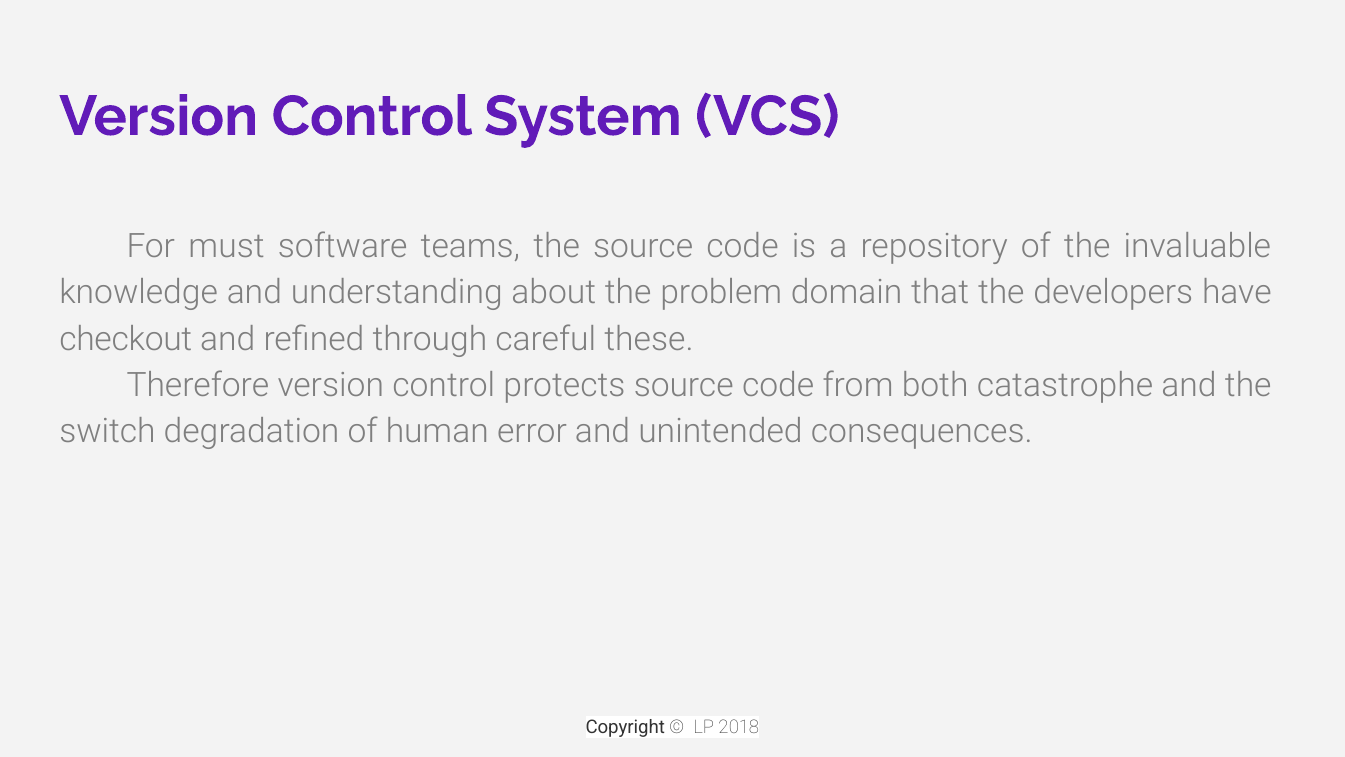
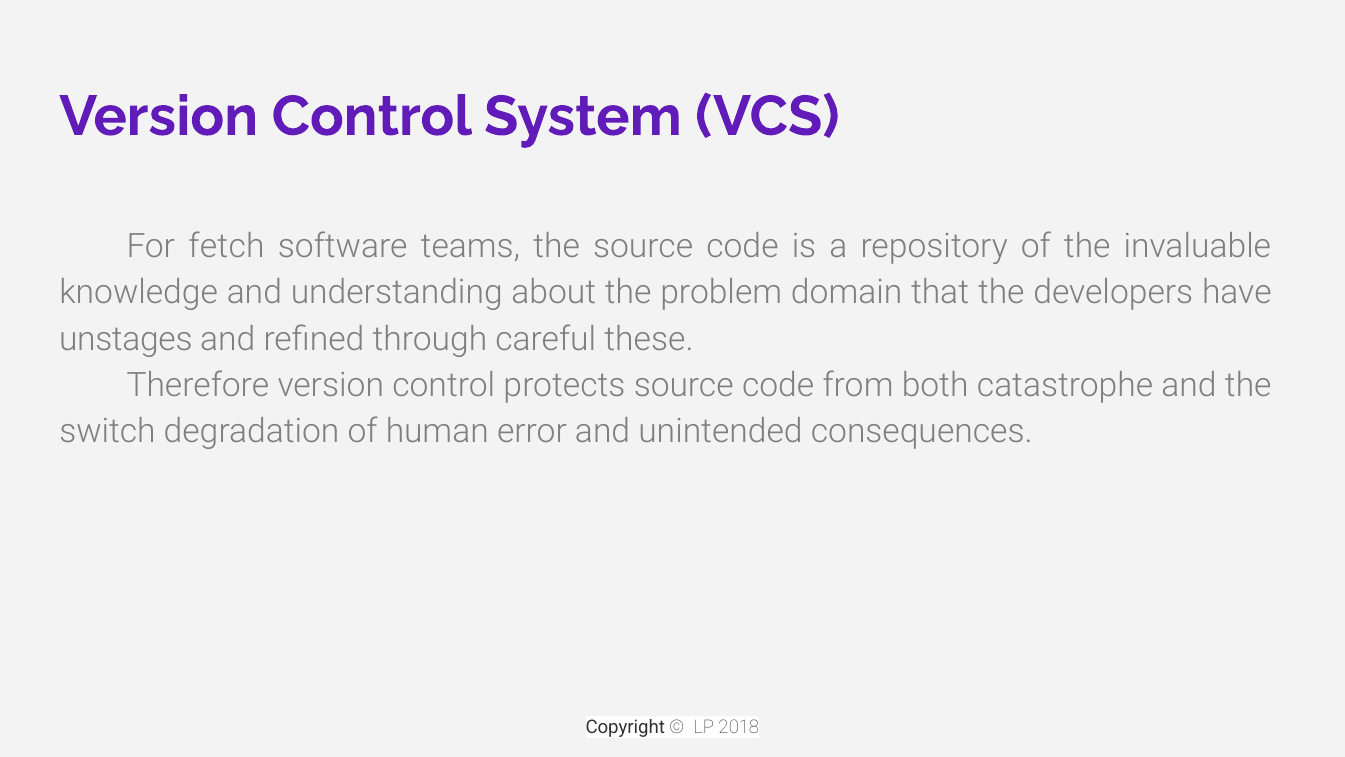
must: must -> fetch
checkout: checkout -> unstages
